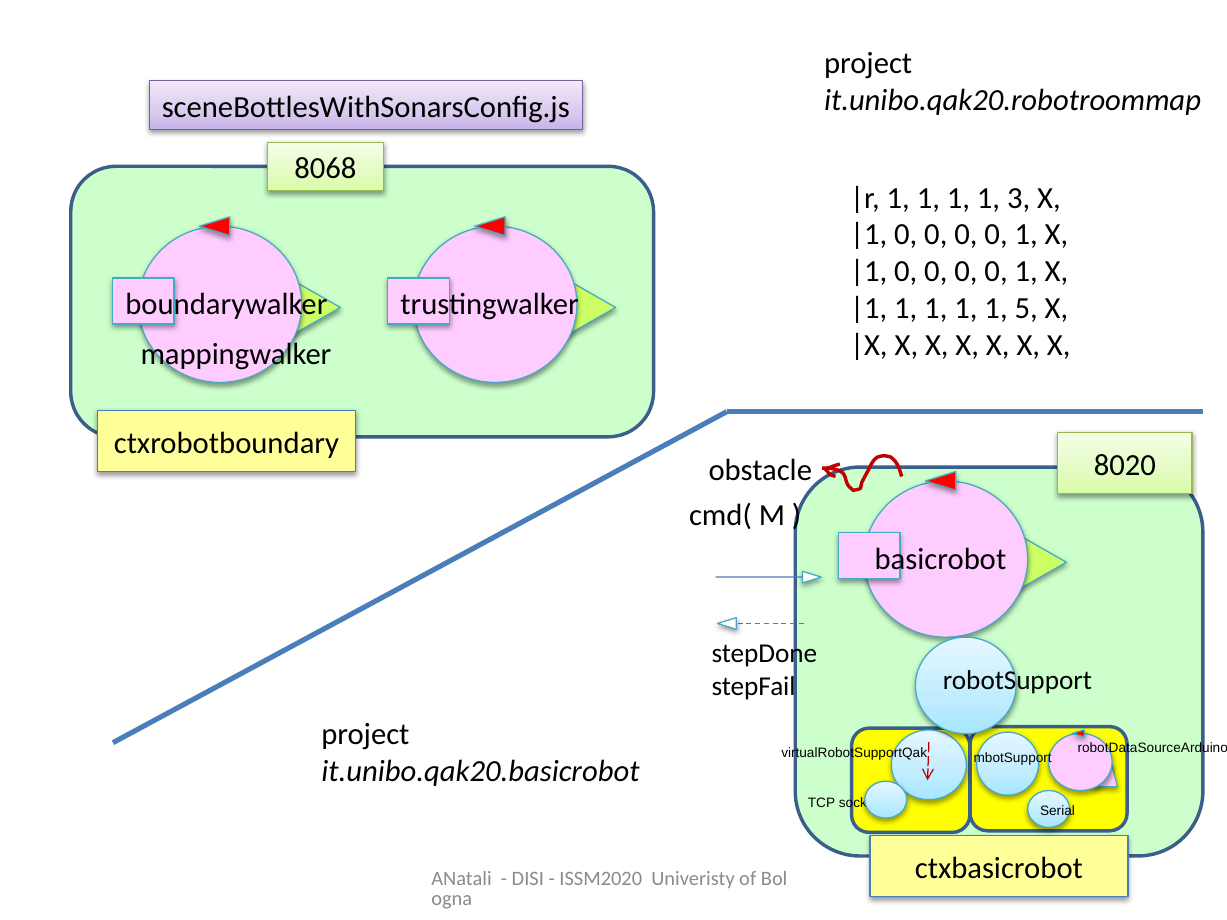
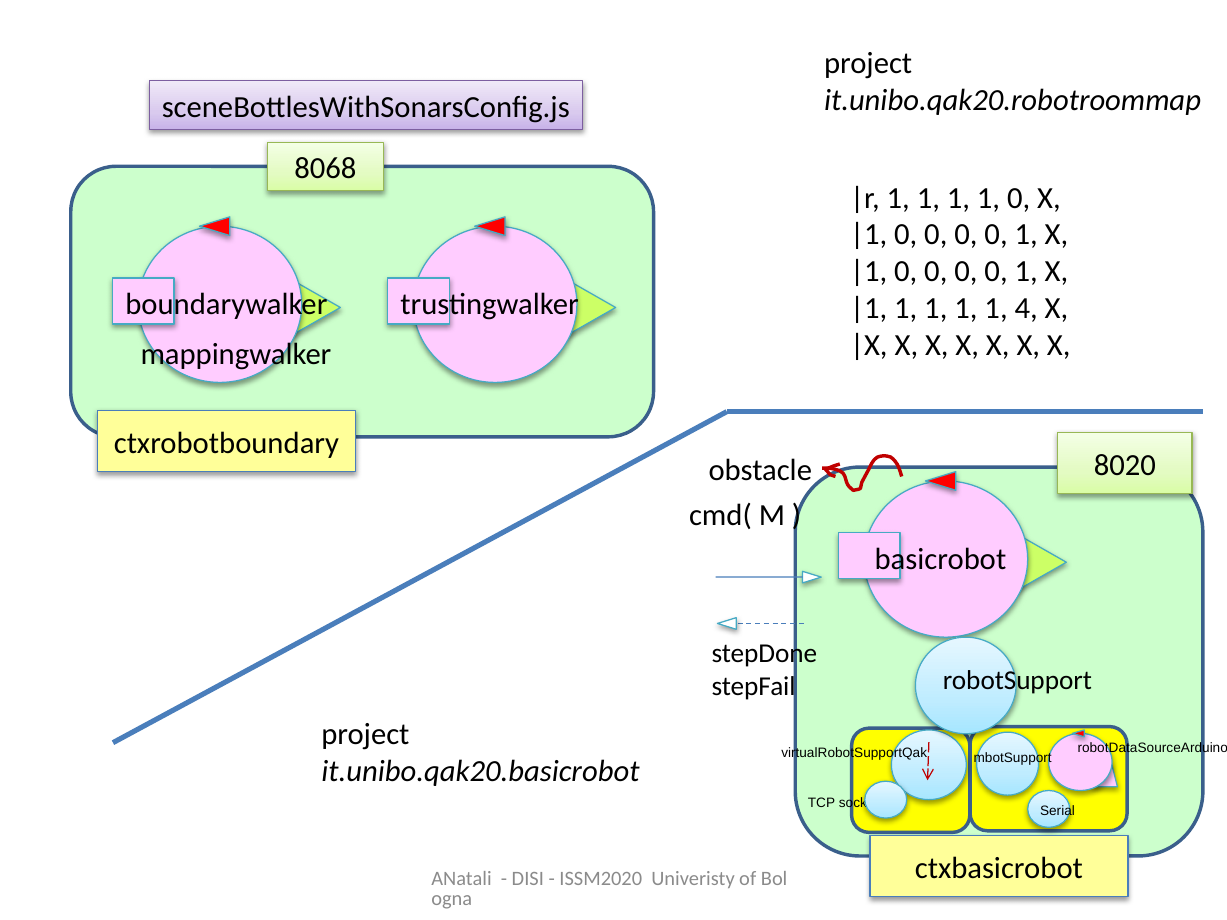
1 3: 3 -> 0
5: 5 -> 4
